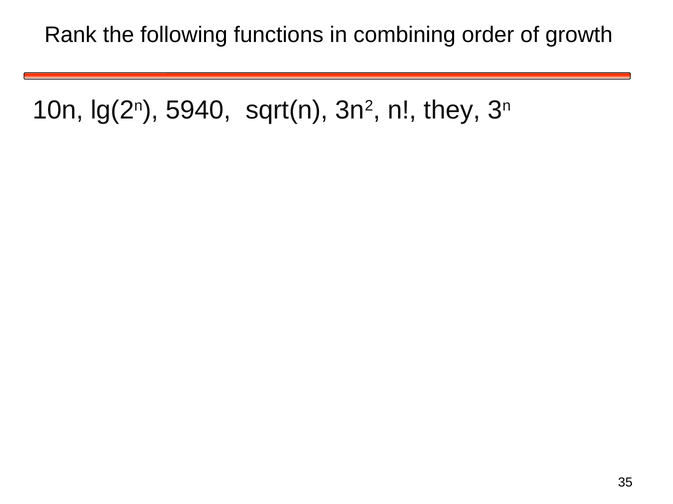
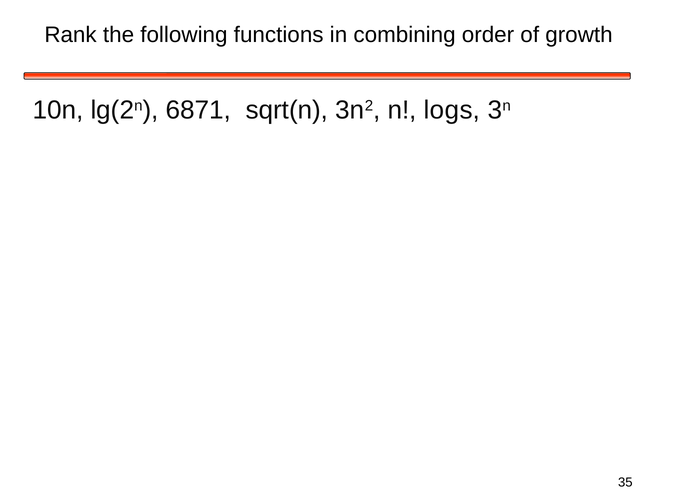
5940: 5940 -> 6871
they: they -> logs
